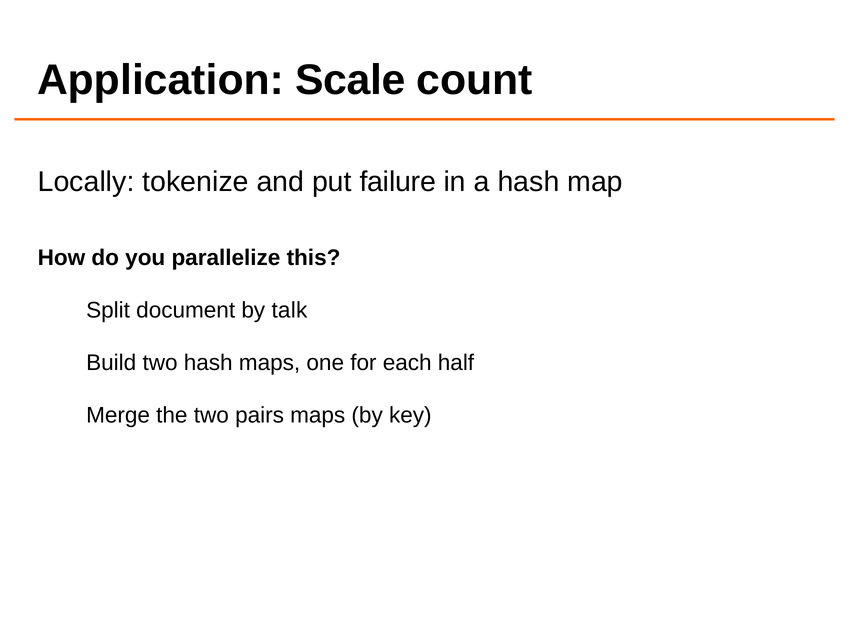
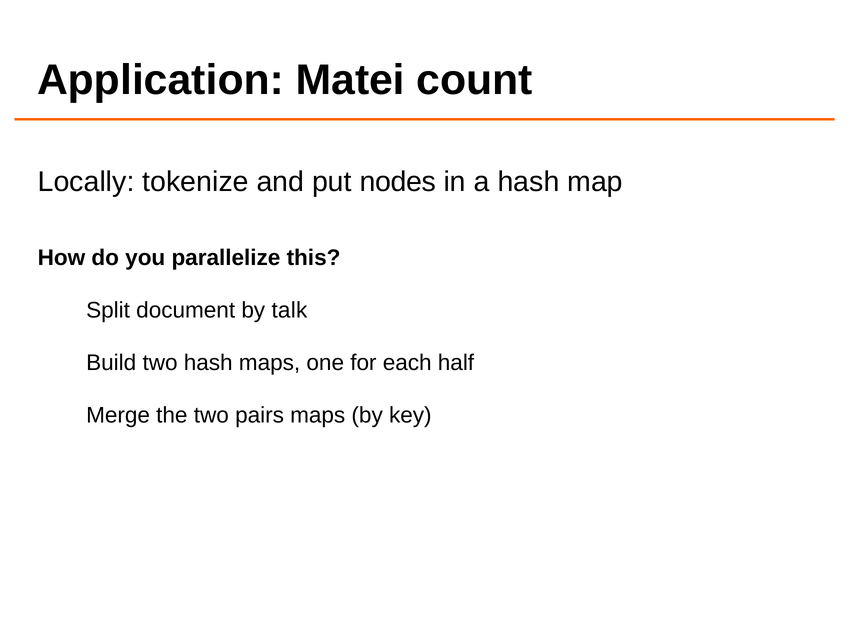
Scale: Scale -> Matei
failure: failure -> nodes
